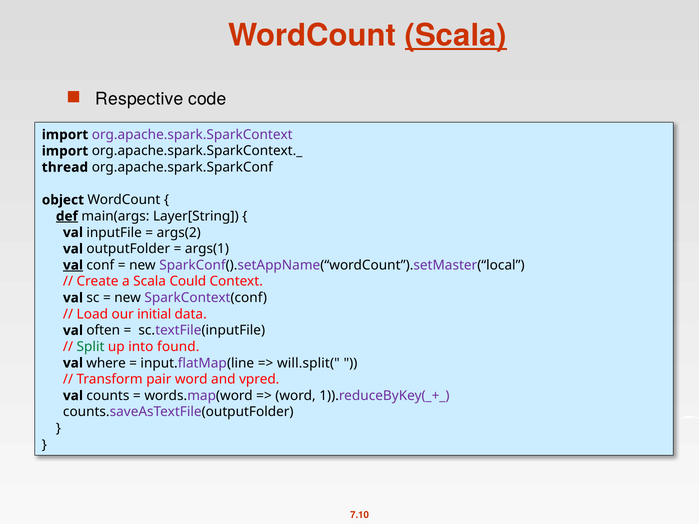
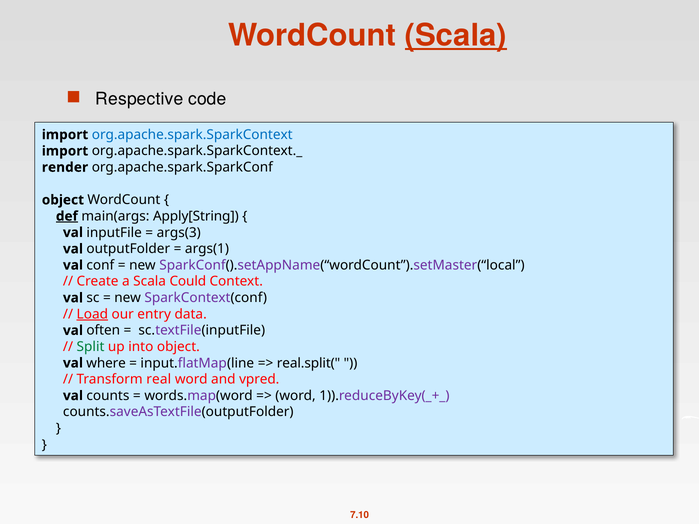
org.apache.spark.SparkContext colour: purple -> blue
thread: thread -> render
Layer[String: Layer[String -> Apply[String
args(2: args(2 -> args(3
val at (73, 265) underline: present -> none
Load underline: none -> present
initial: initial -> entry
into found: found -> object
will.split(: will.split( -> real.split(
pair: pair -> real
